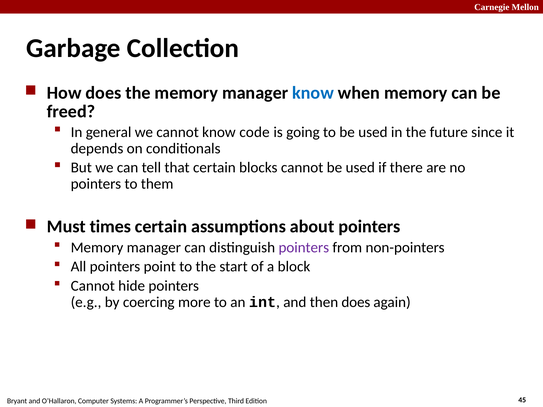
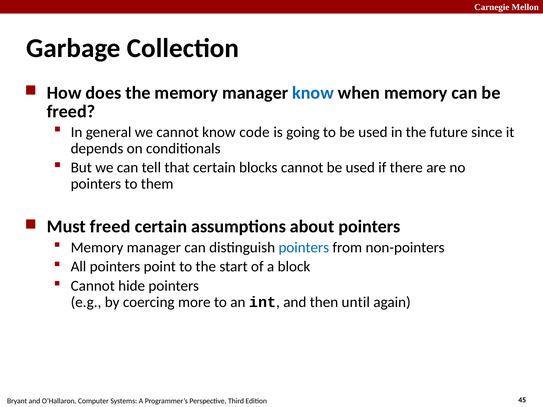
Must times: times -> freed
pointers at (304, 248) colour: purple -> blue
then does: does -> until
